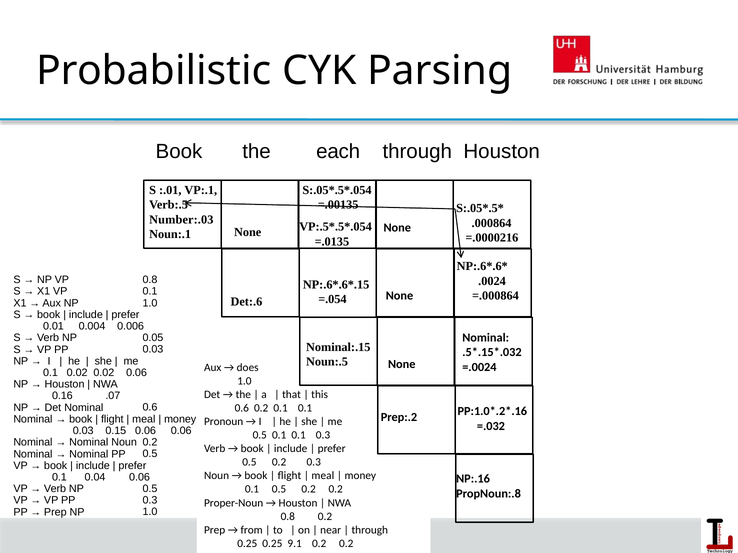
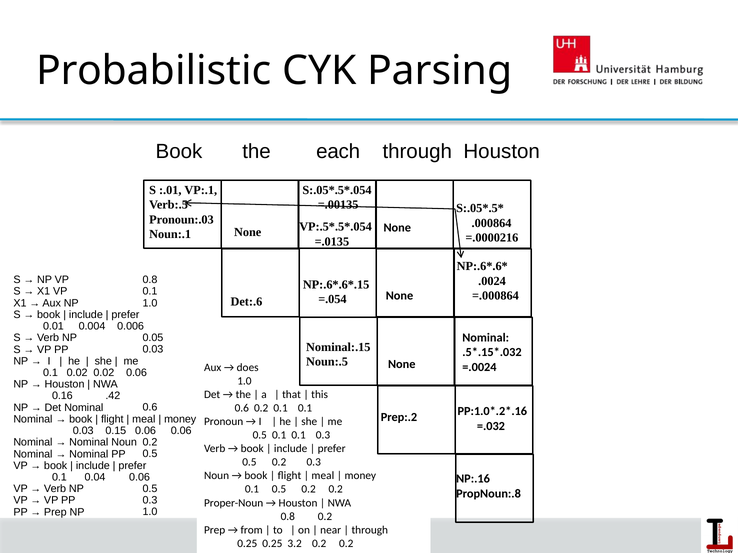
Number:.03: Number:.03 -> Pronoun:.03
.07: .07 -> .42
9.1: 9.1 -> 3.2
